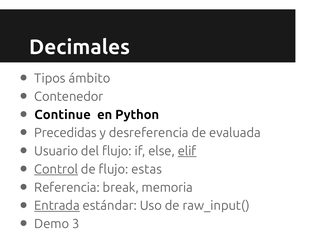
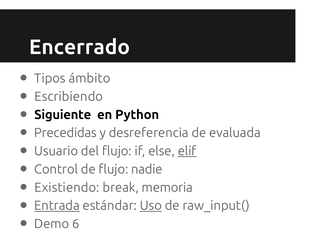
Decimales: Decimales -> Encerrado
Contenedor: Contenedor -> Escribiendo
Continue: Continue -> Siguiente
Control underline: present -> none
estas: estas -> nadie
Referencia: Referencia -> Existiendo
Uso underline: none -> present
3: 3 -> 6
